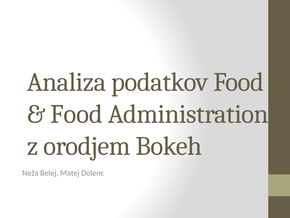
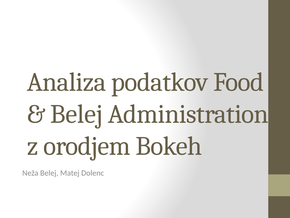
Food at (76, 114): Food -> Belej
